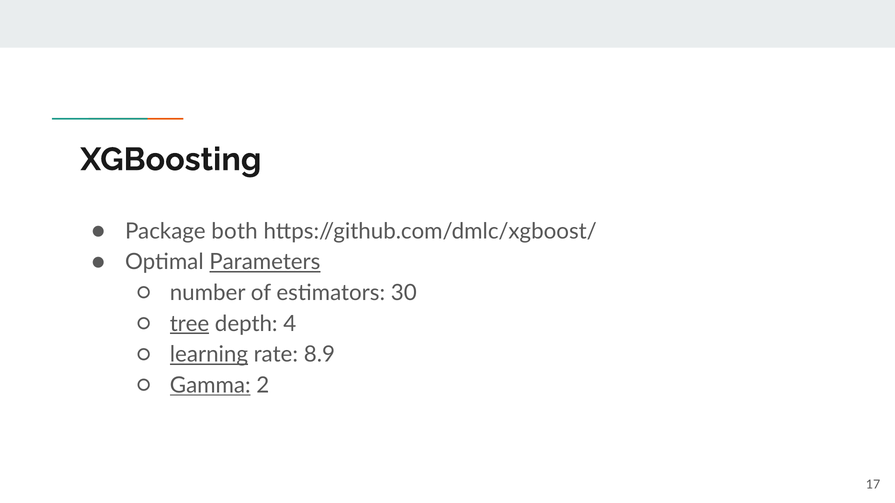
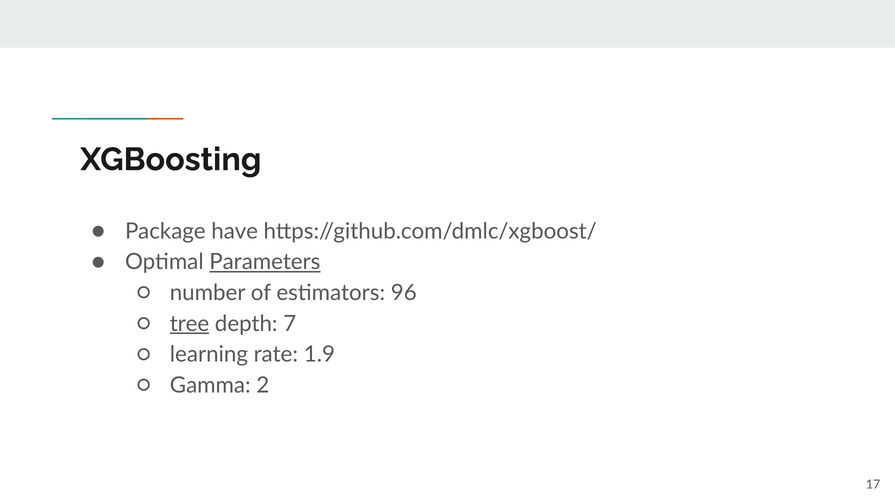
both: both -> have
30: 30 -> 96
4: 4 -> 7
learning underline: present -> none
8.9: 8.9 -> 1.9
Gamma underline: present -> none
